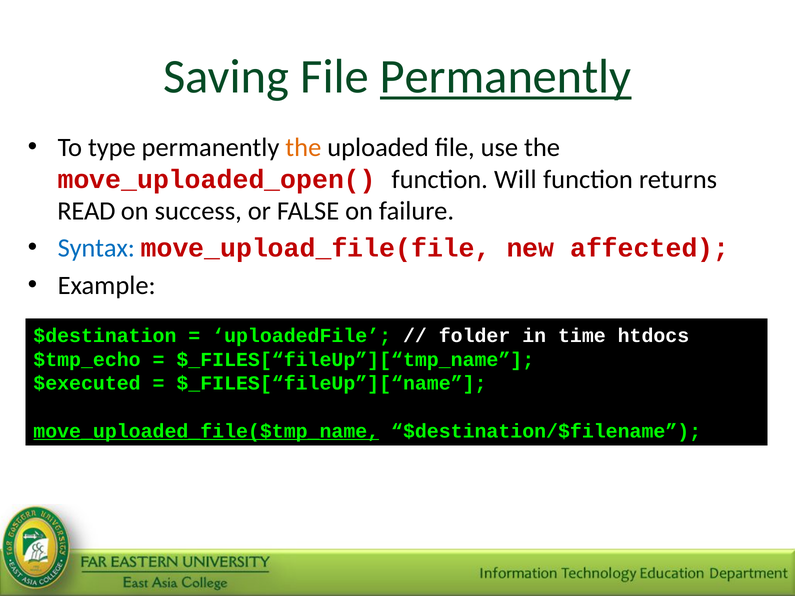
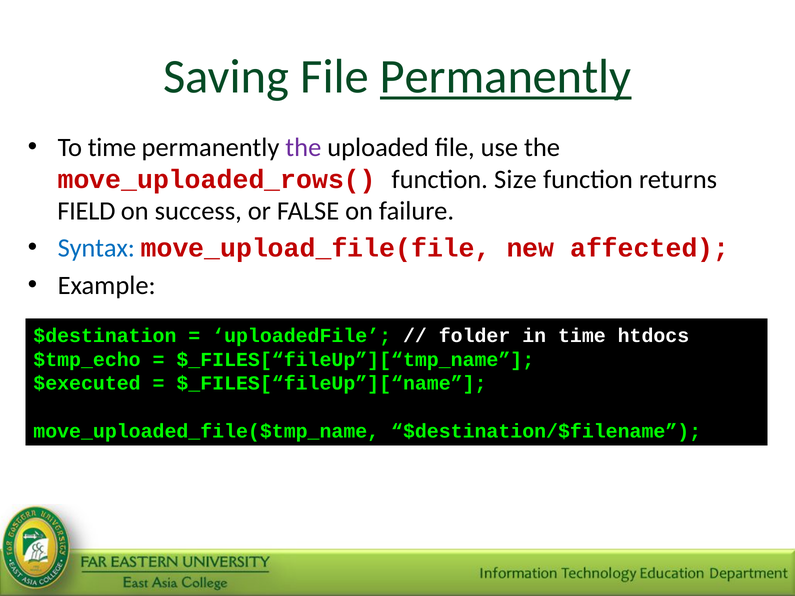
To type: type -> time
the at (303, 148) colour: orange -> purple
move_uploaded_open(: move_uploaded_open( -> move_uploaded_rows(
Will: Will -> Size
READ: READ -> FIELD
move_uploaded_file($tmp_name underline: present -> none
